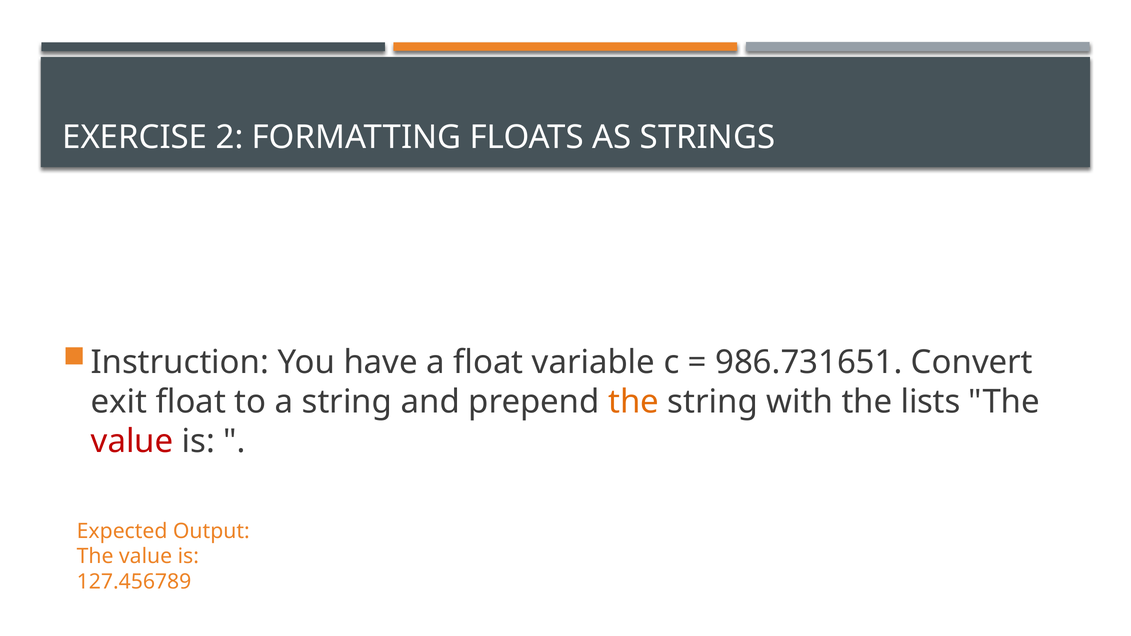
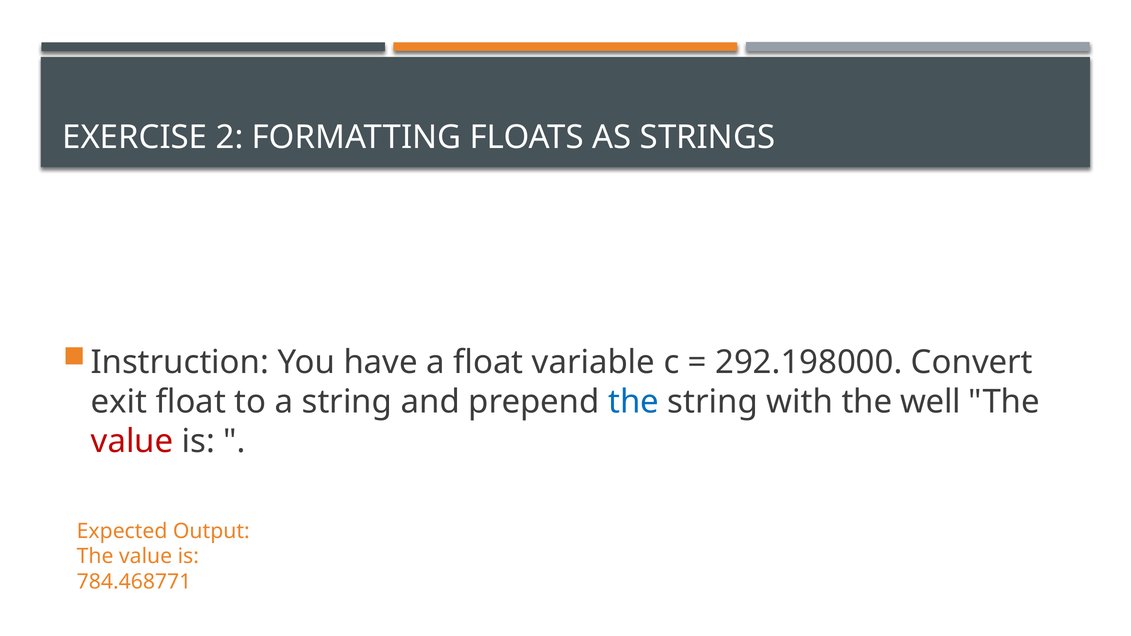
986.731651: 986.731651 -> 292.198000
the at (634, 402) colour: orange -> blue
lists: lists -> well
127.456789: 127.456789 -> 784.468771
